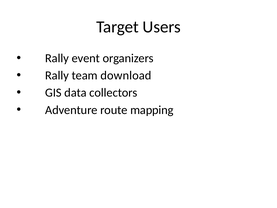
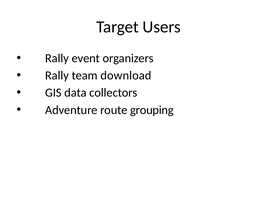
mapping: mapping -> grouping
